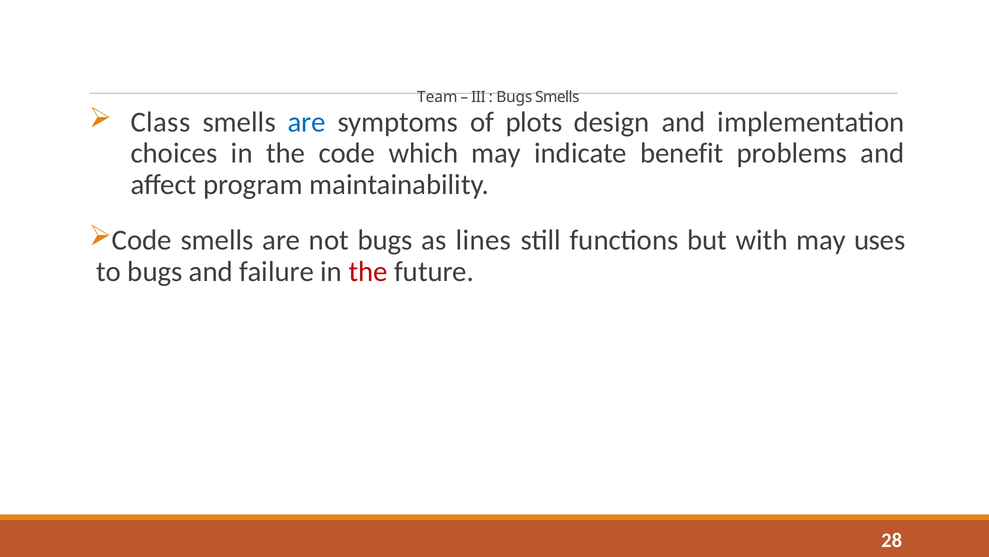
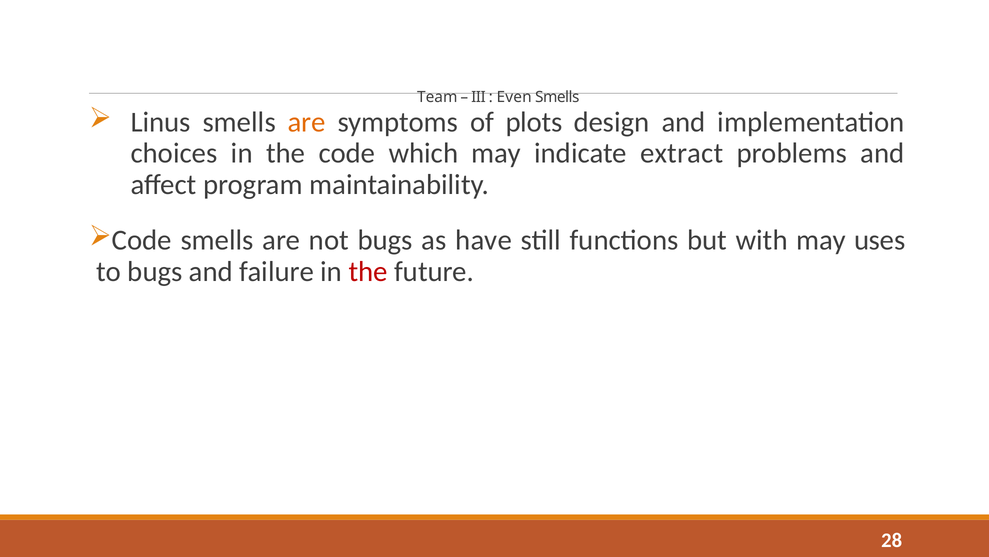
Bugs at (514, 97): Bugs -> Even
Class: Class -> Linus
are at (307, 122) colour: blue -> orange
benefit: benefit -> extract
lines: lines -> have
